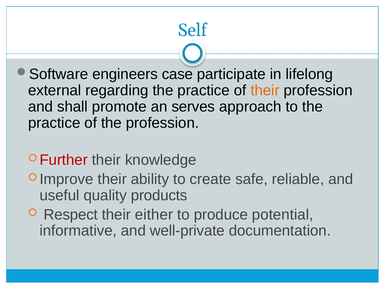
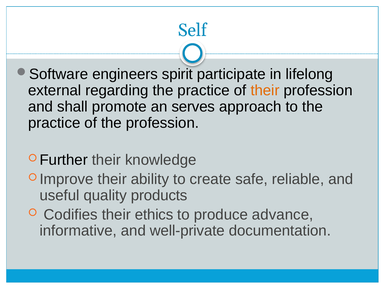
case: case -> spirit
Further colour: red -> black
Respect: Respect -> Codifies
either: either -> ethics
potential: potential -> advance
